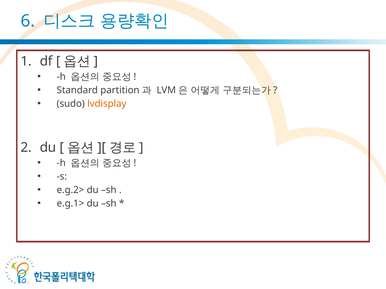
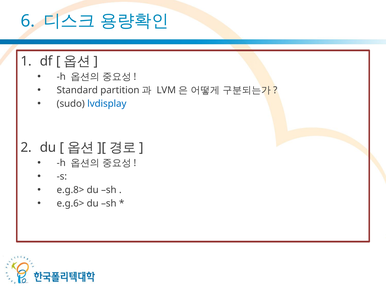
lvdisplay colour: orange -> blue
e.g.2>: e.g.2> -> e.g.8>
e.g.1>: e.g.1> -> e.g.6>
